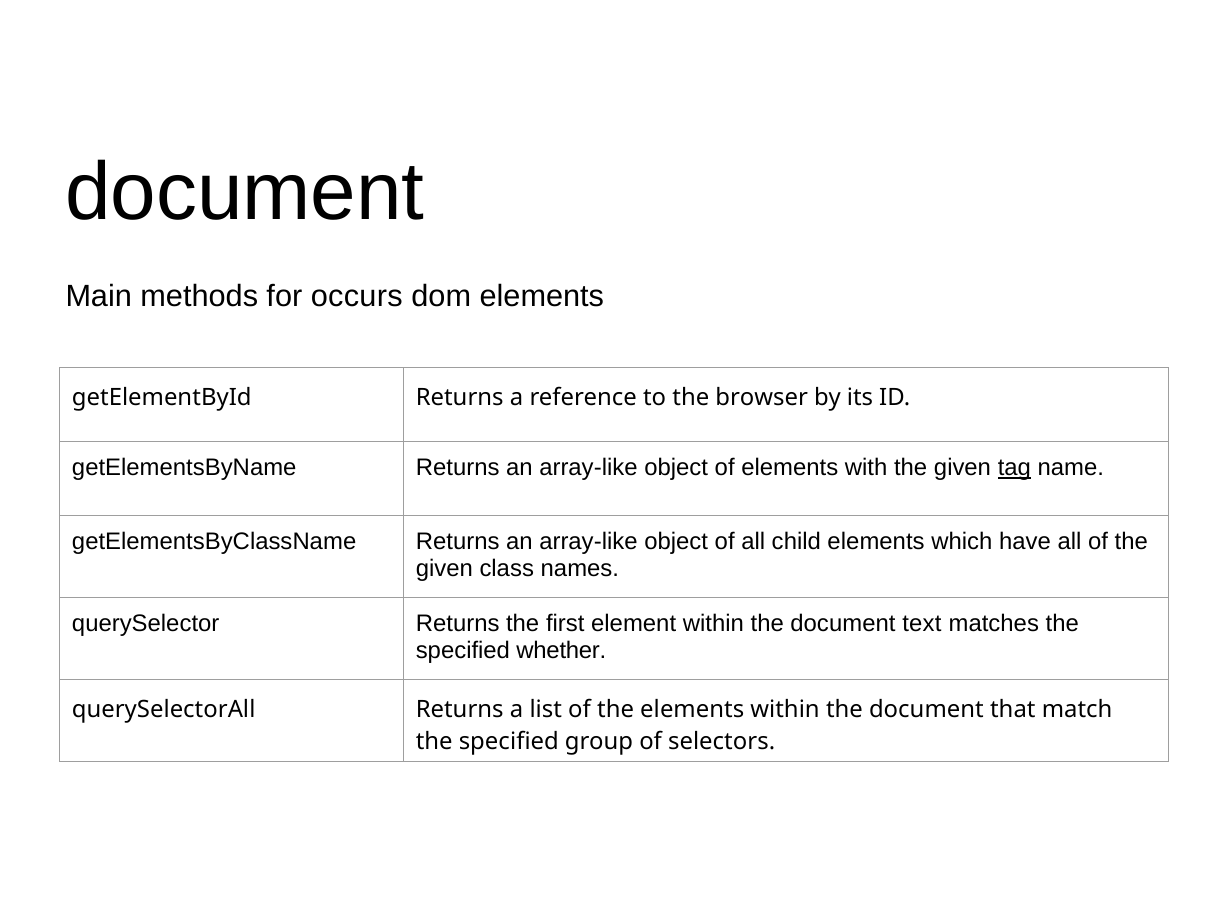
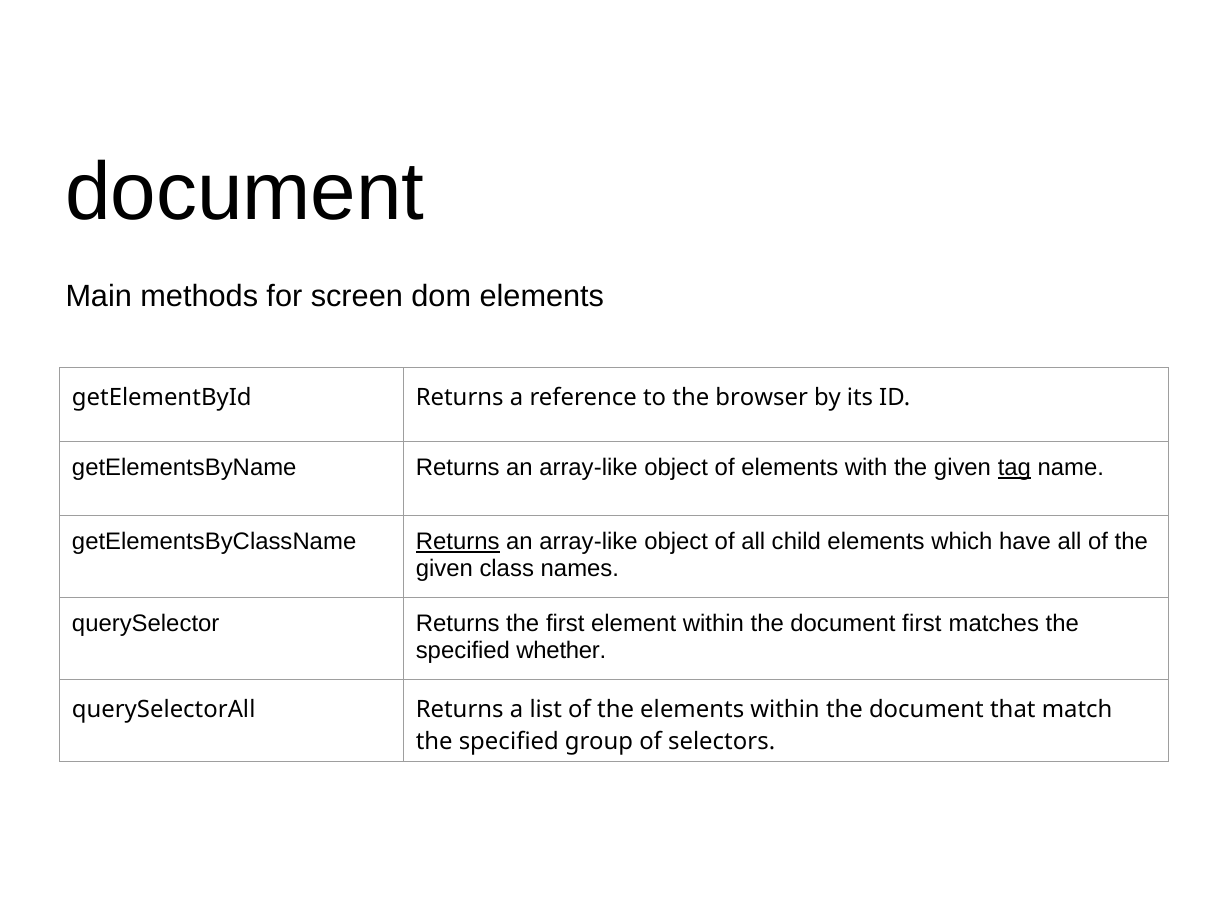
occurs: occurs -> screen
Returns at (458, 542) underline: none -> present
document text: text -> first
